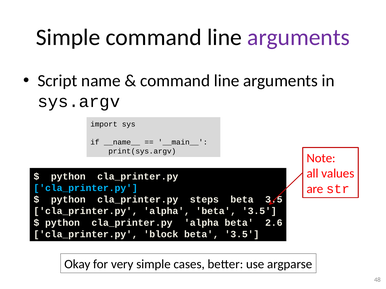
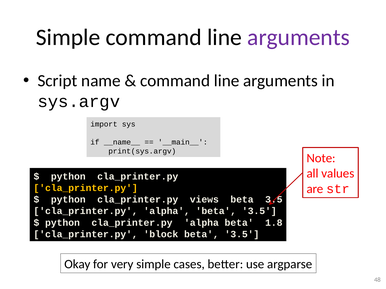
cla_printer.py at (86, 188) colour: light blue -> yellow
steps: steps -> views
2.6: 2.6 -> 1.8
